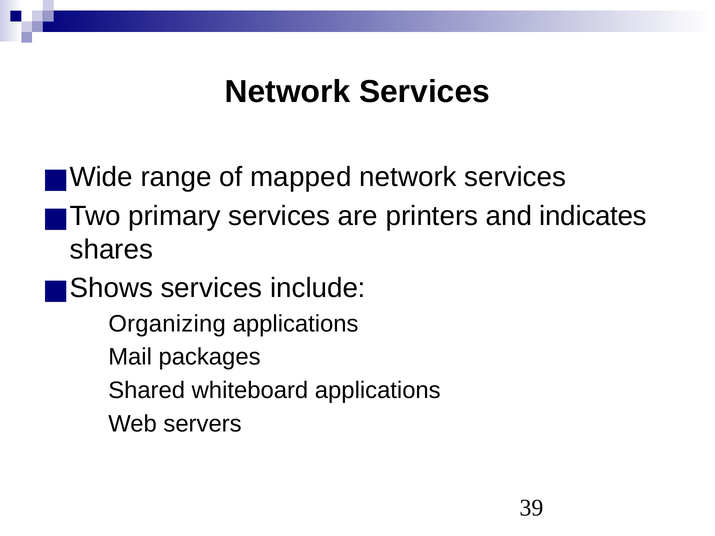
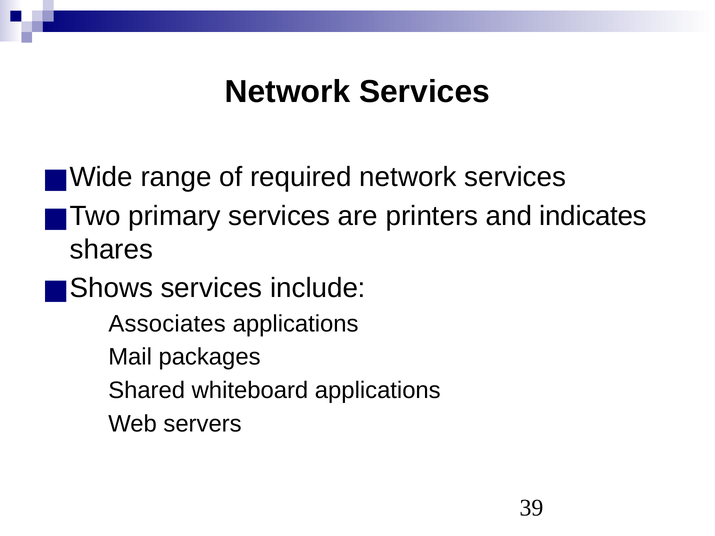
mapped: mapped -> required
Organizing: Organizing -> Associates
